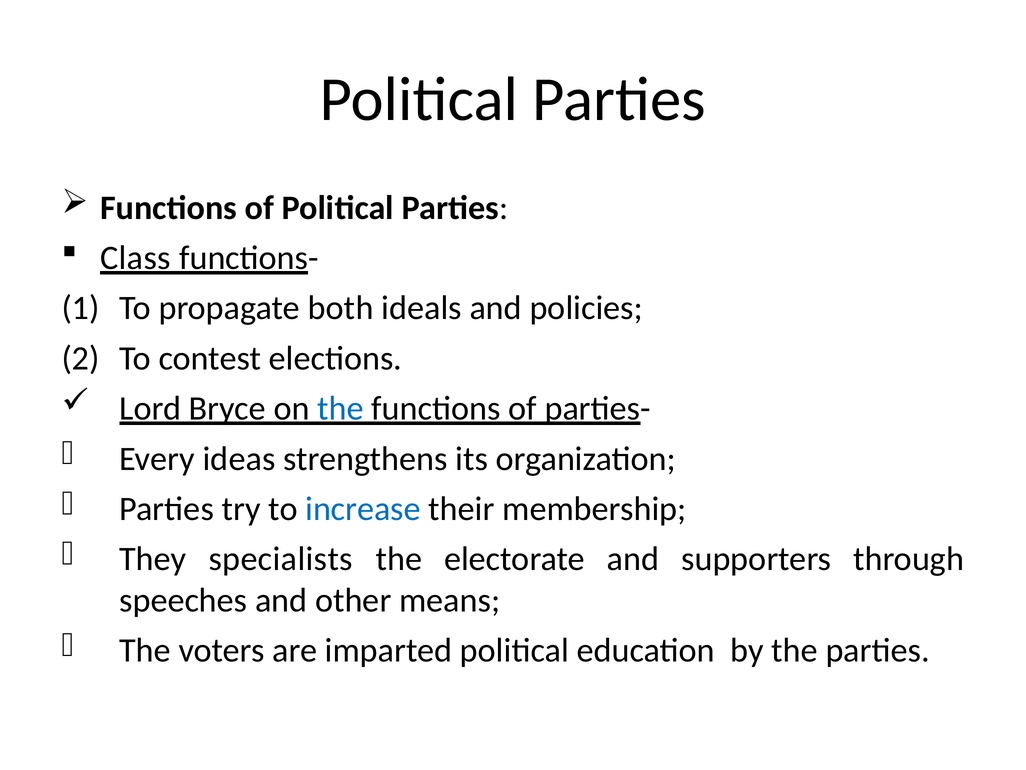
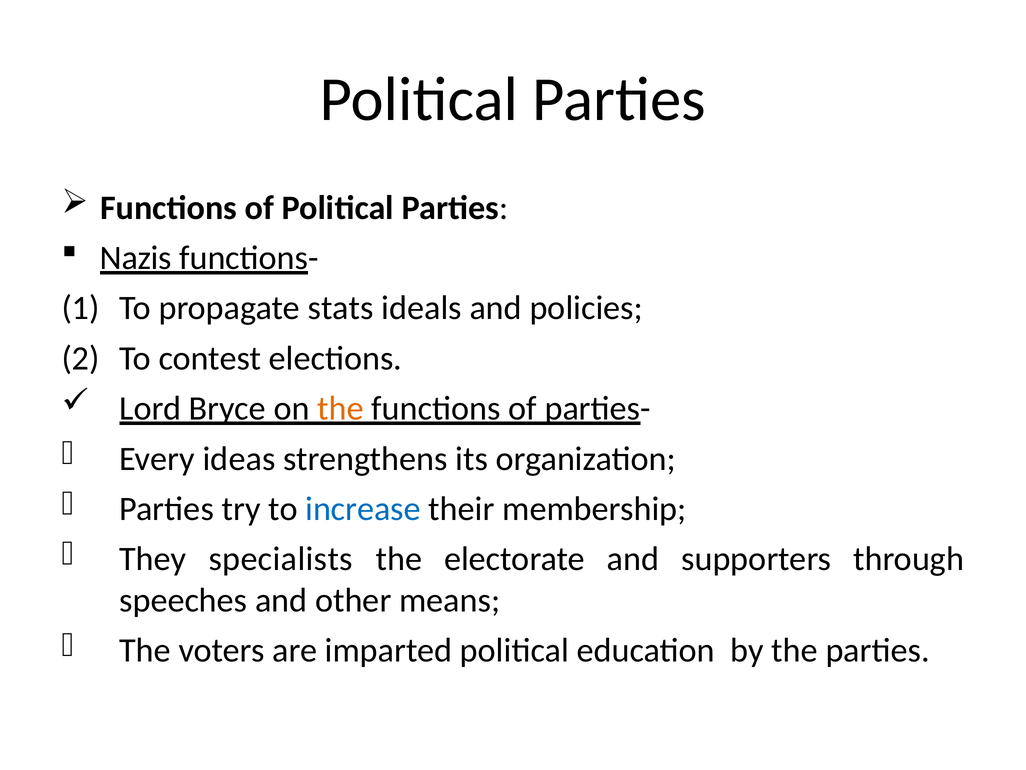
Class: Class -> Nazis
both: both -> stats
the at (341, 408) colour: blue -> orange
